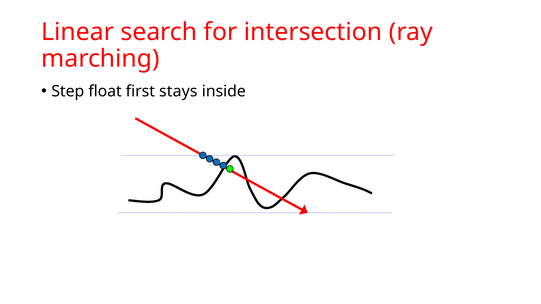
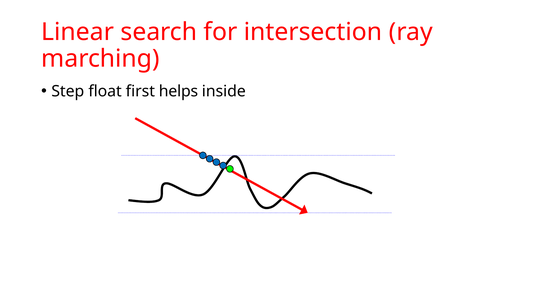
stays: stays -> helps
